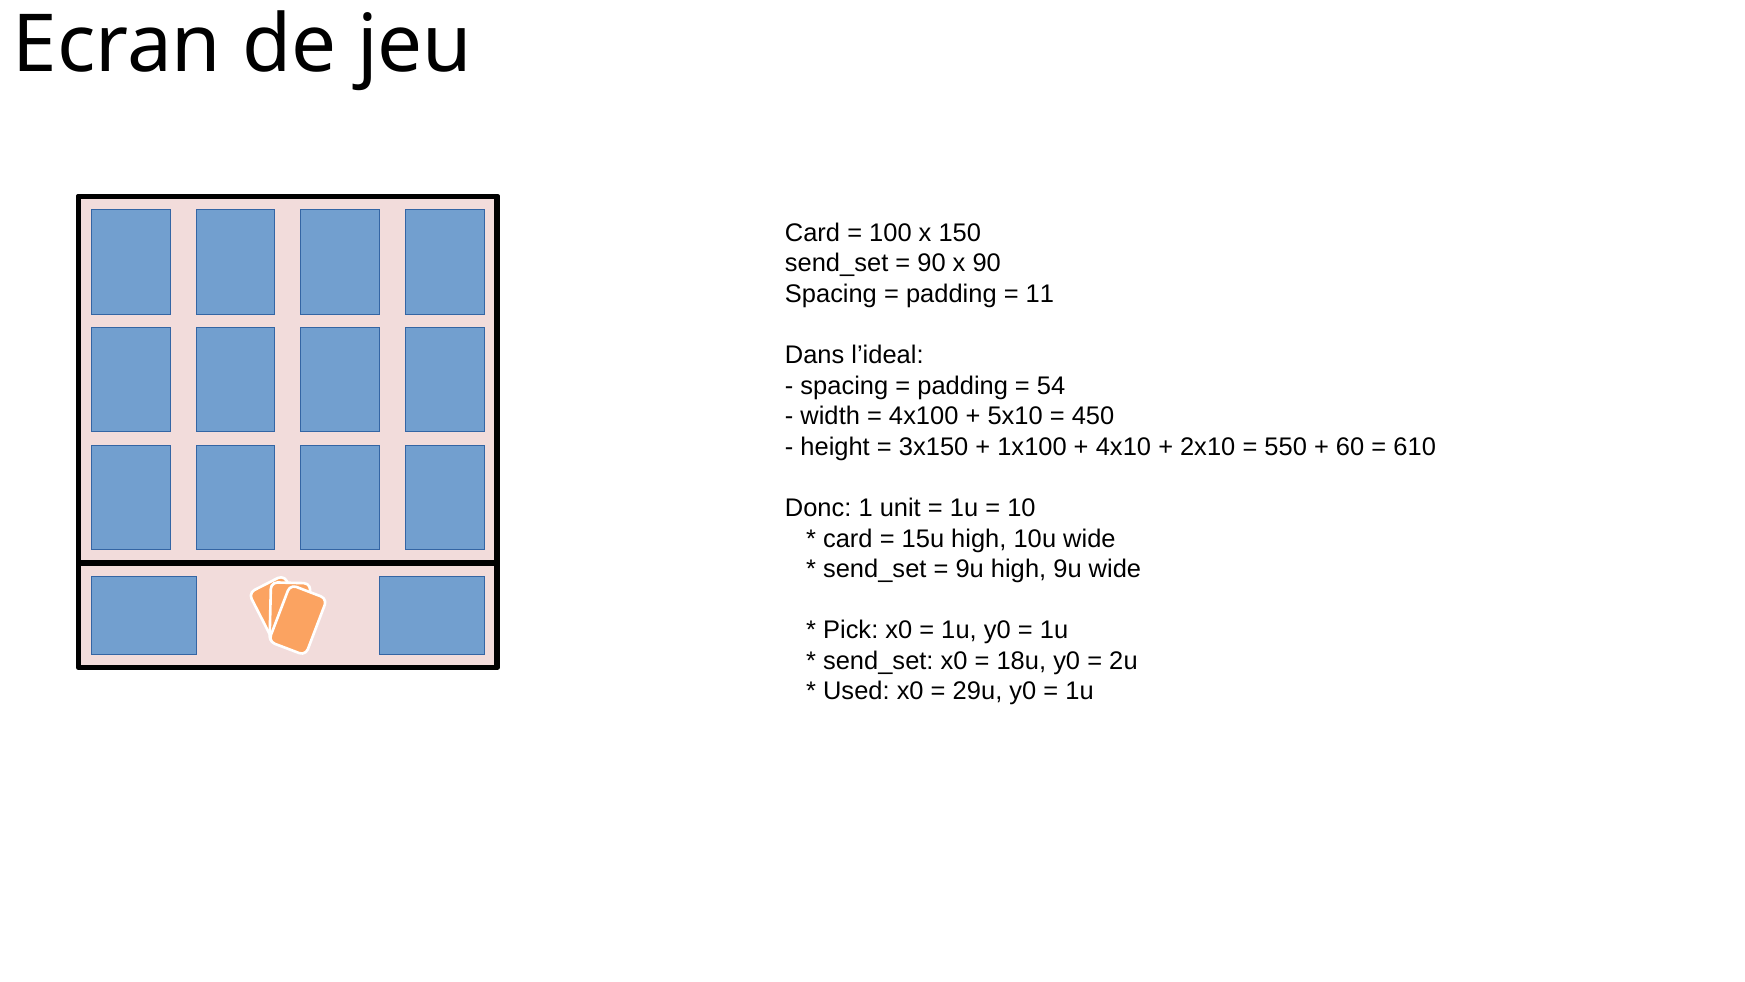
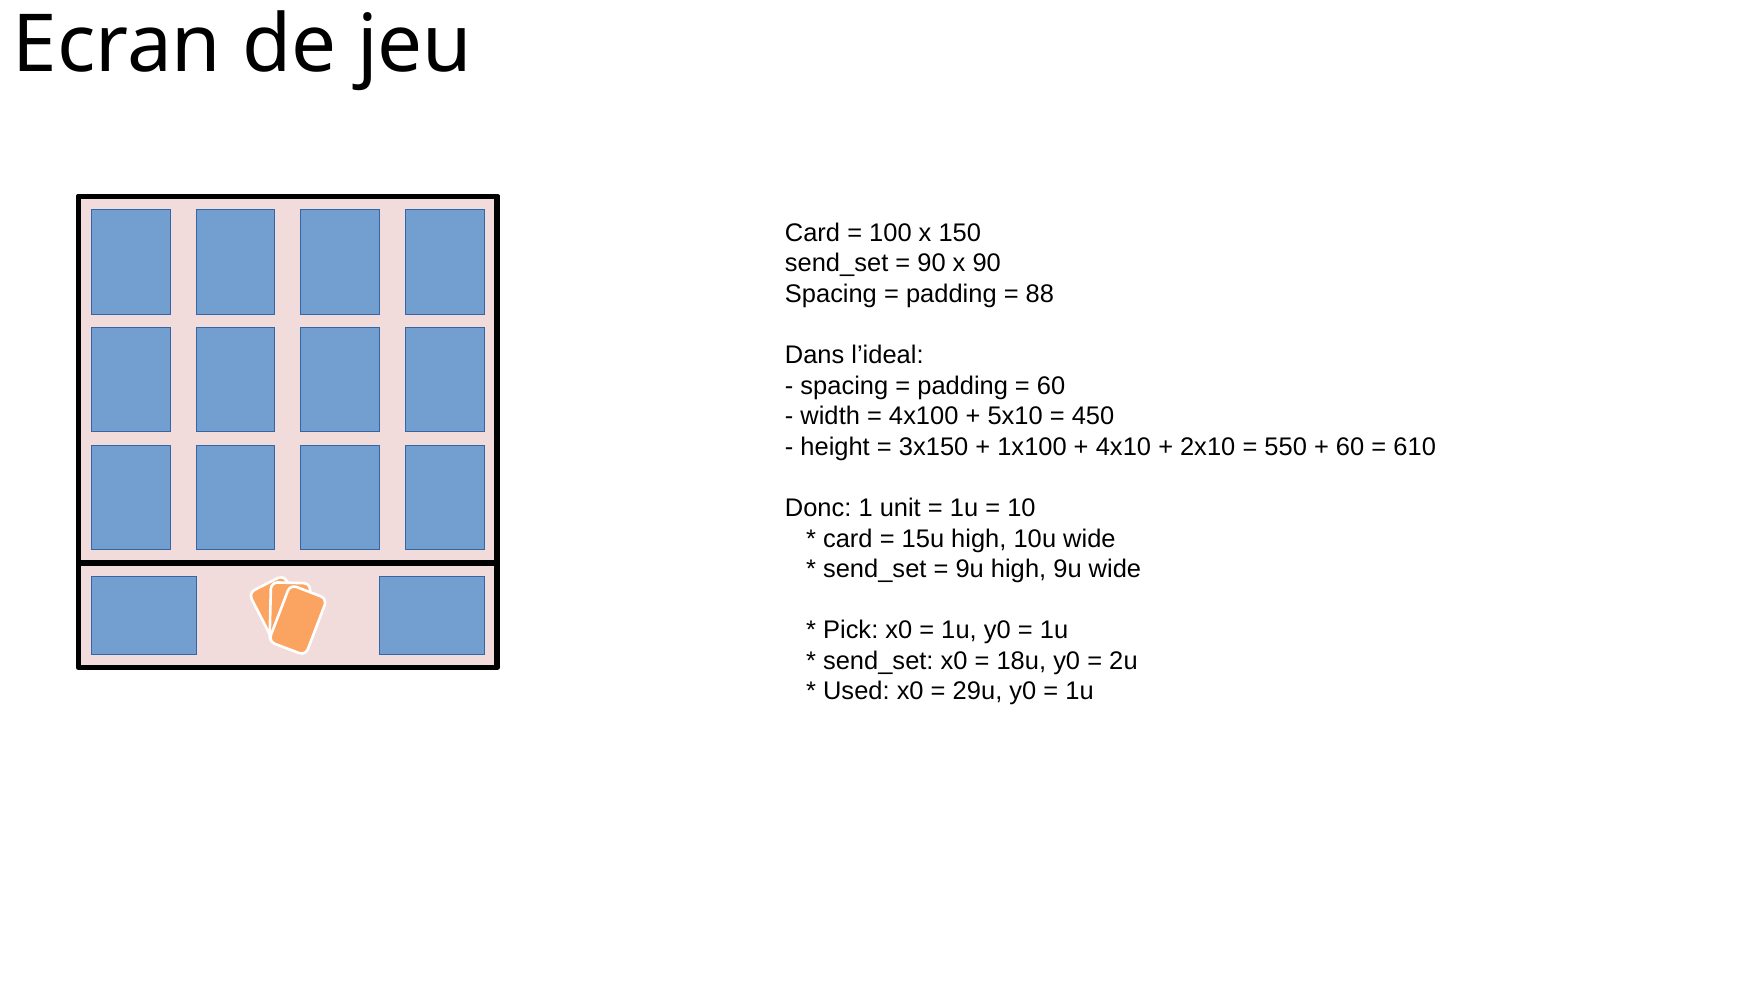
11: 11 -> 88
54 at (1051, 386): 54 -> 60
